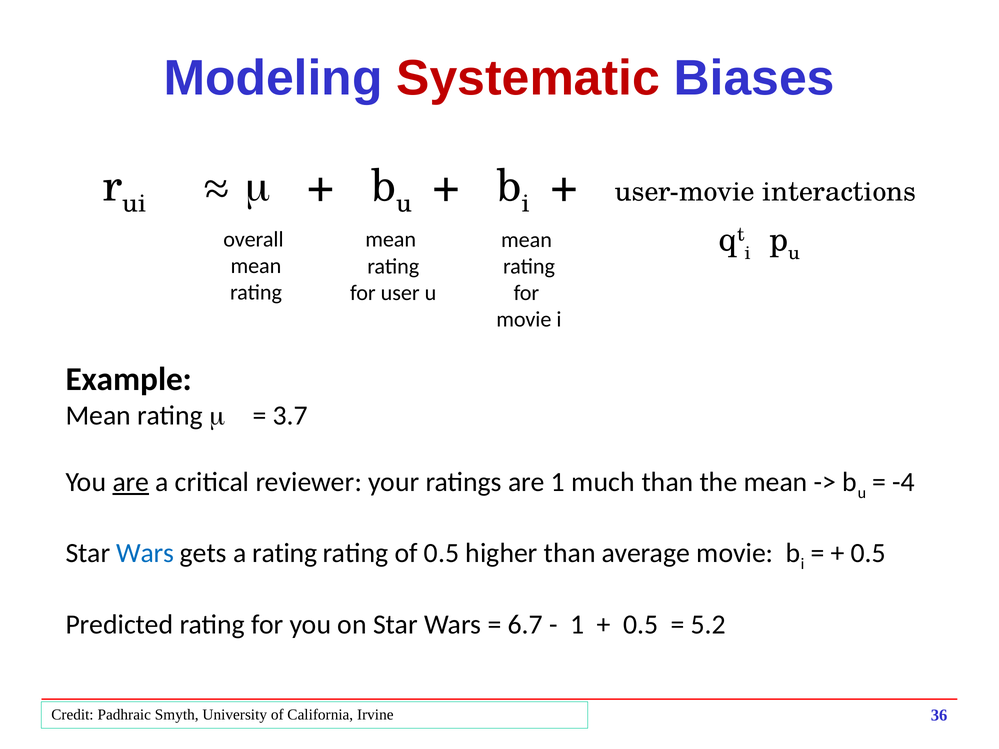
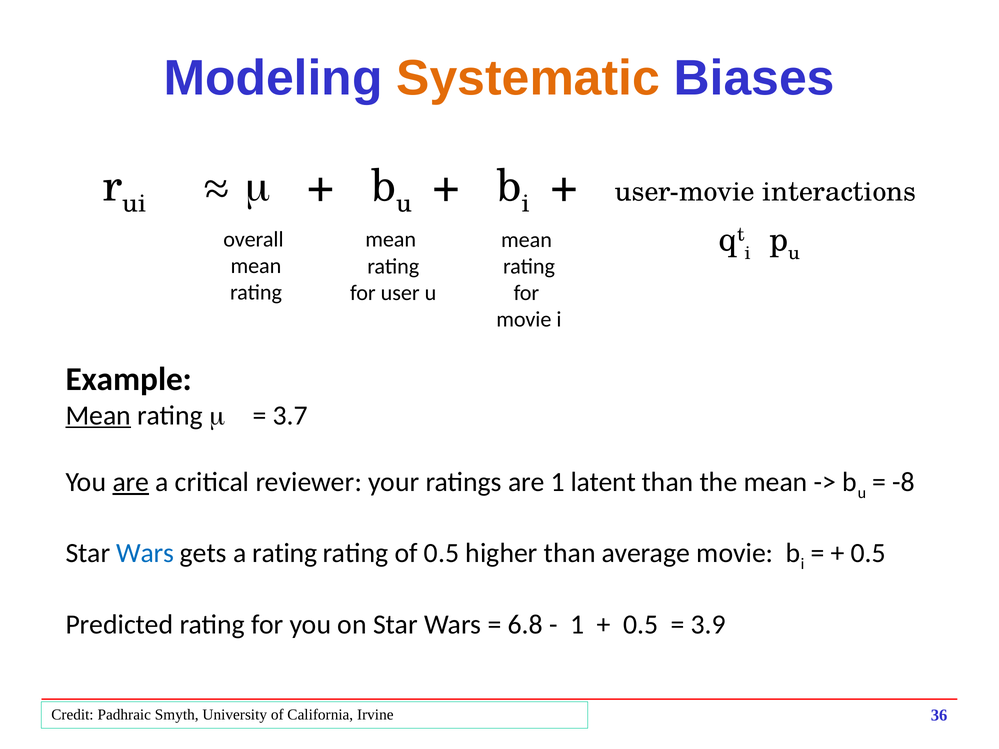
Systematic colour: red -> orange
Mean at (98, 416) underline: none -> present
much: much -> latent
-4: -4 -> -8
6.7: 6.7 -> 6.8
5.2: 5.2 -> 3.9
